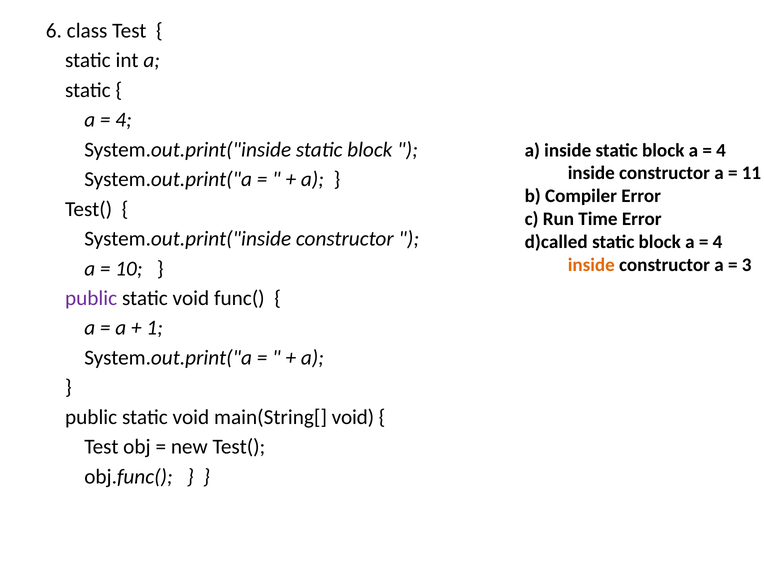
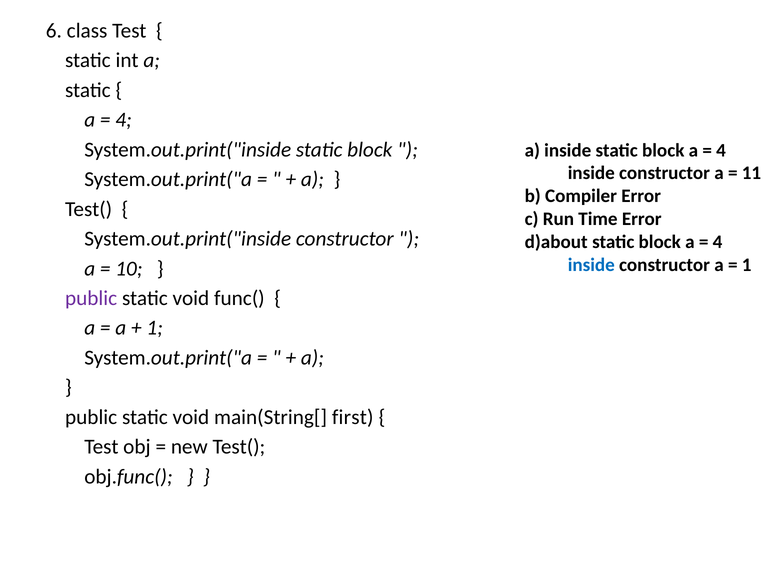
d)called: d)called -> d)about
inside at (591, 265) colour: orange -> blue
3 at (747, 265): 3 -> 1
main(String[ void: void -> first
